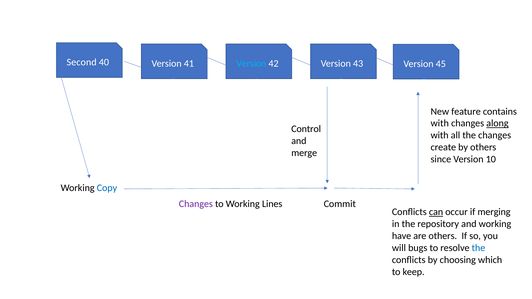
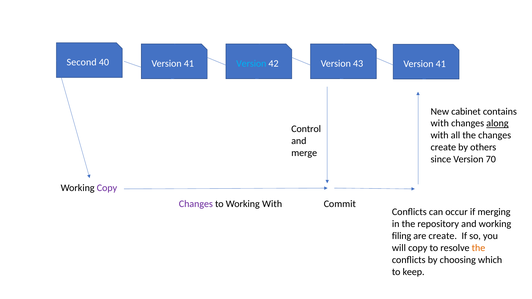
45 at (441, 64): 45 -> 41
feature: feature -> cabinet
10: 10 -> 70
Copy at (107, 188) colour: blue -> purple
Working Lines: Lines -> With
can underline: present -> none
have: have -> filing
are others: others -> create
will bugs: bugs -> copy
the at (478, 248) colour: blue -> orange
